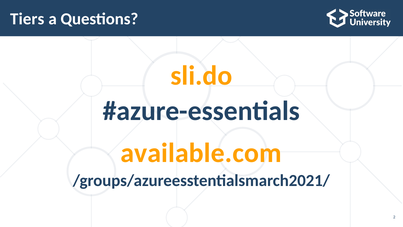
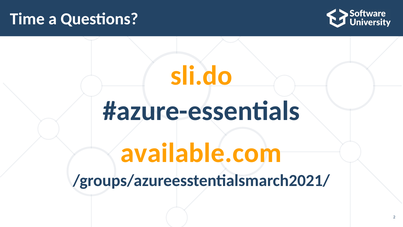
Tiers: Tiers -> Time
